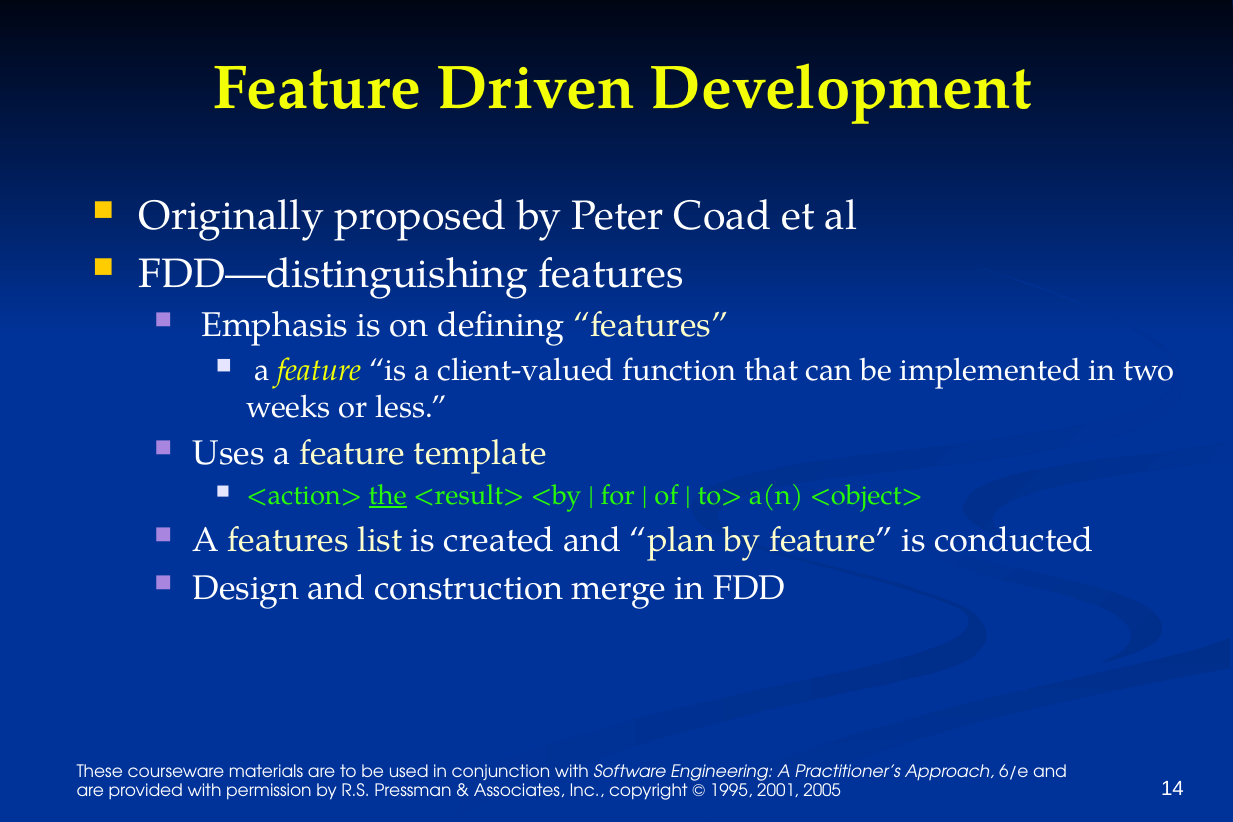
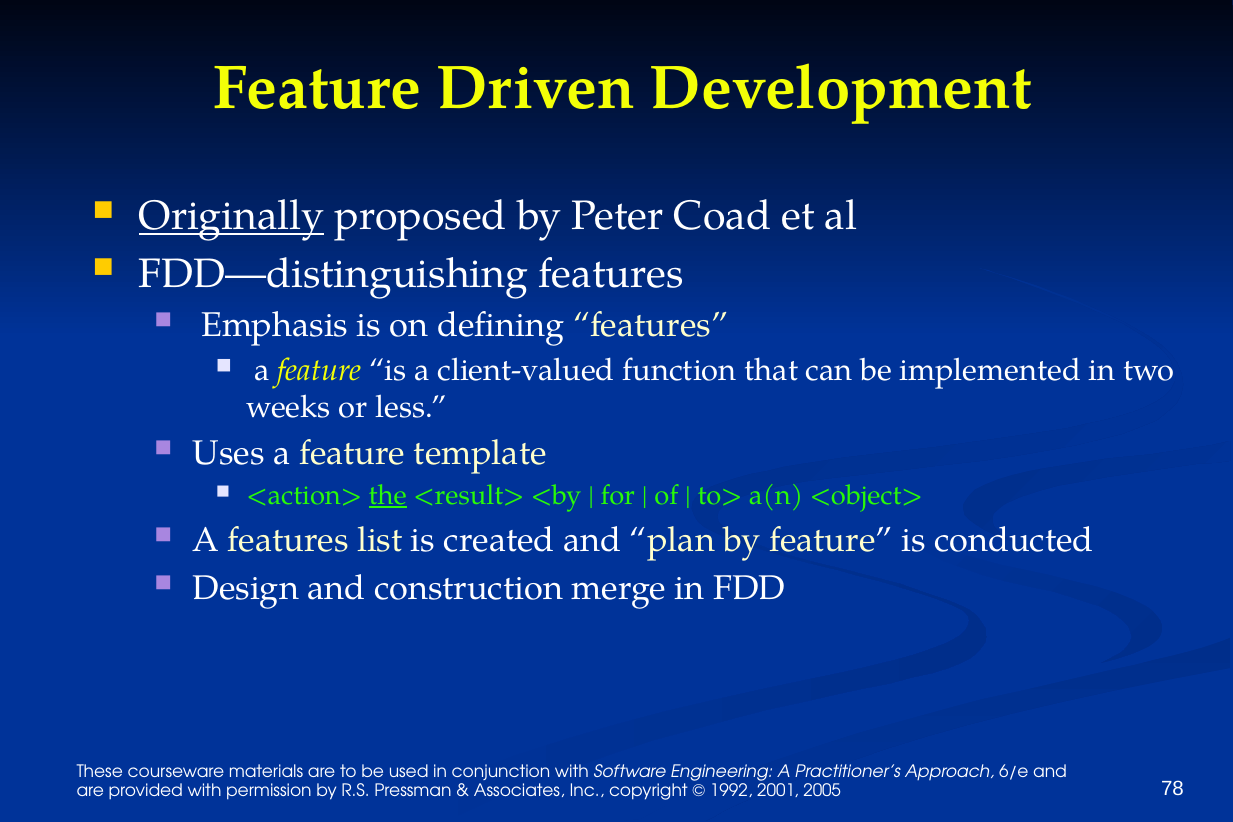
Originally underline: none -> present
1995: 1995 -> 1992
14: 14 -> 78
